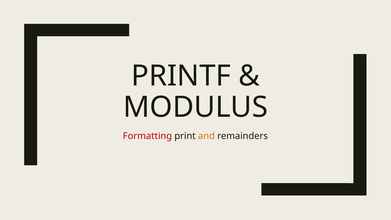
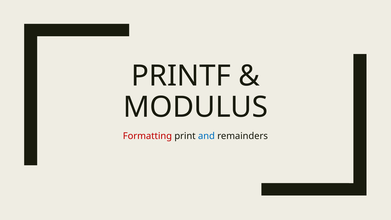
and colour: orange -> blue
